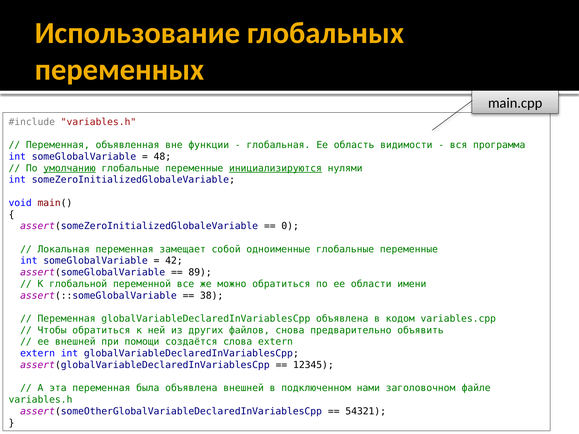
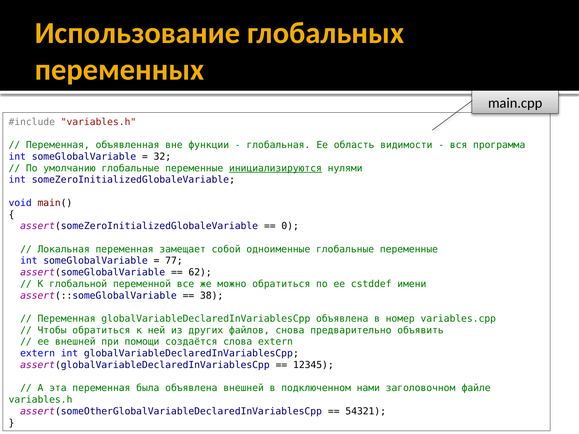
48: 48 -> 32
умолчанию underline: present -> none
42: 42 -> 77
89: 89 -> 62
области: области -> cstddef
кодом: кодом -> номер
